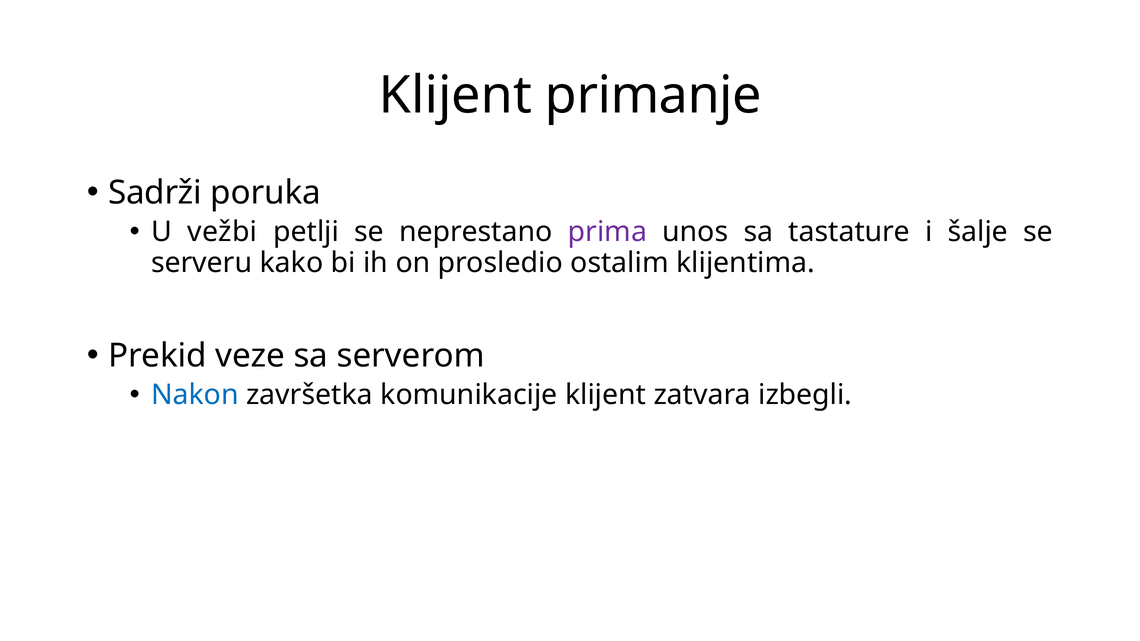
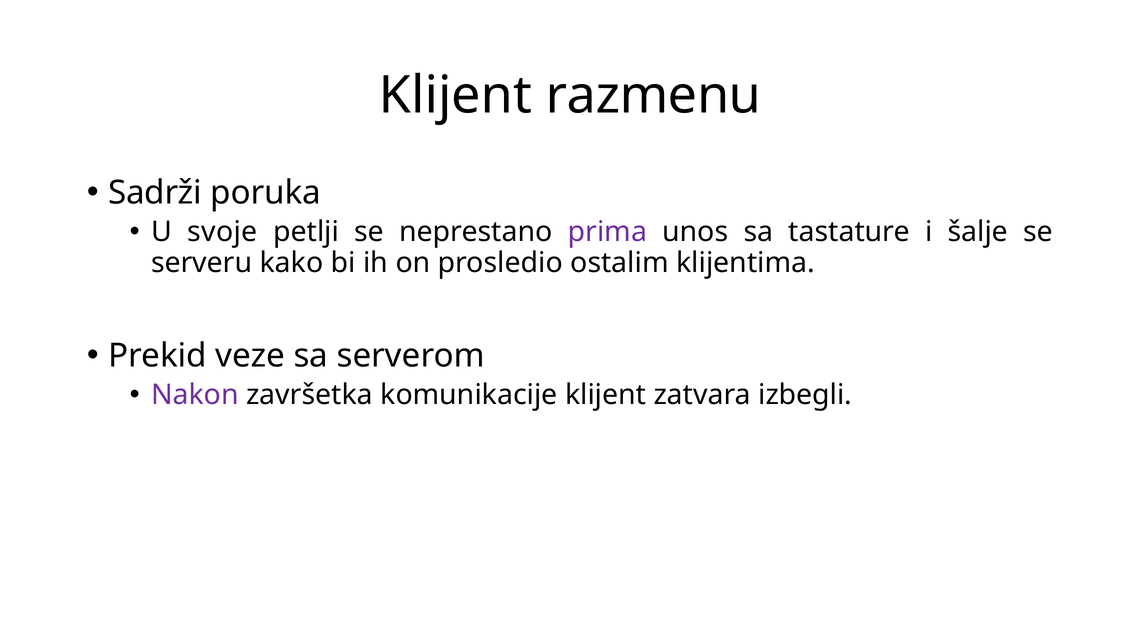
primanje: primanje -> razmenu
vežbi: vežbi -> svoje
Nakon colour: blue -> purple
